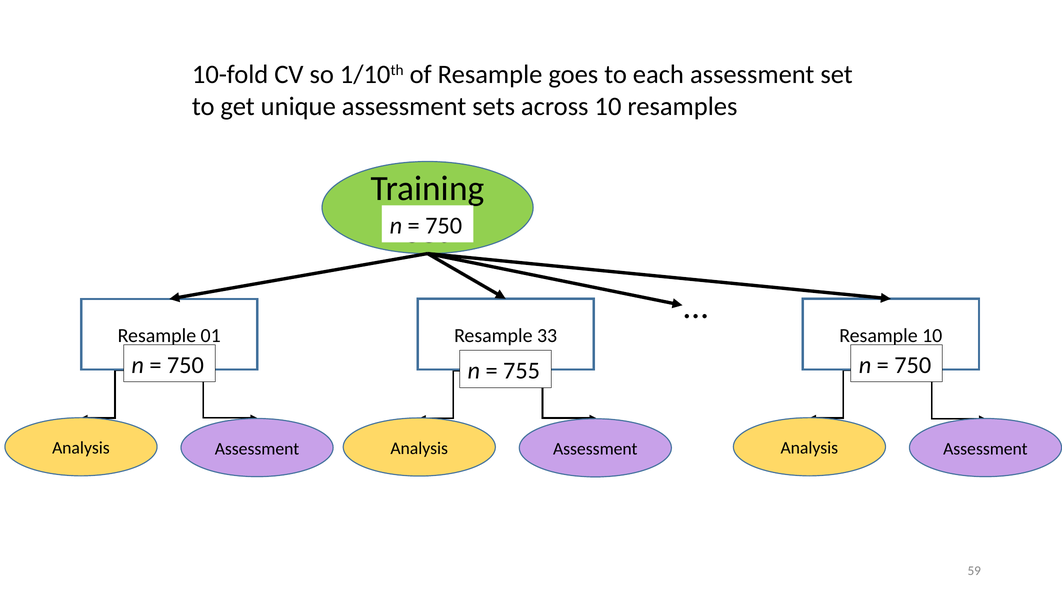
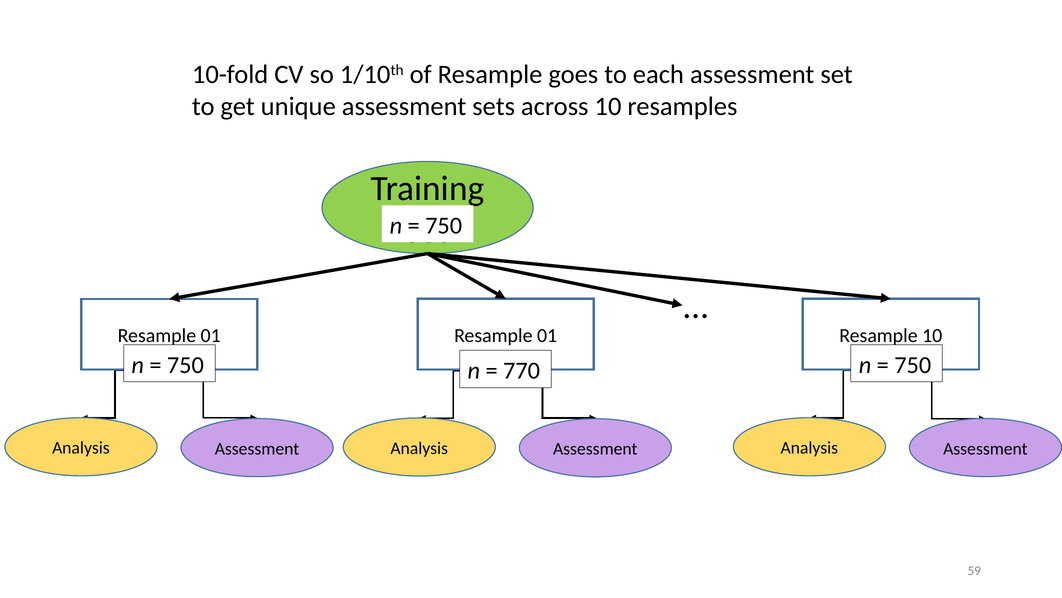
01 Resample 33: 33 -> 01
755: 755 -> 770
